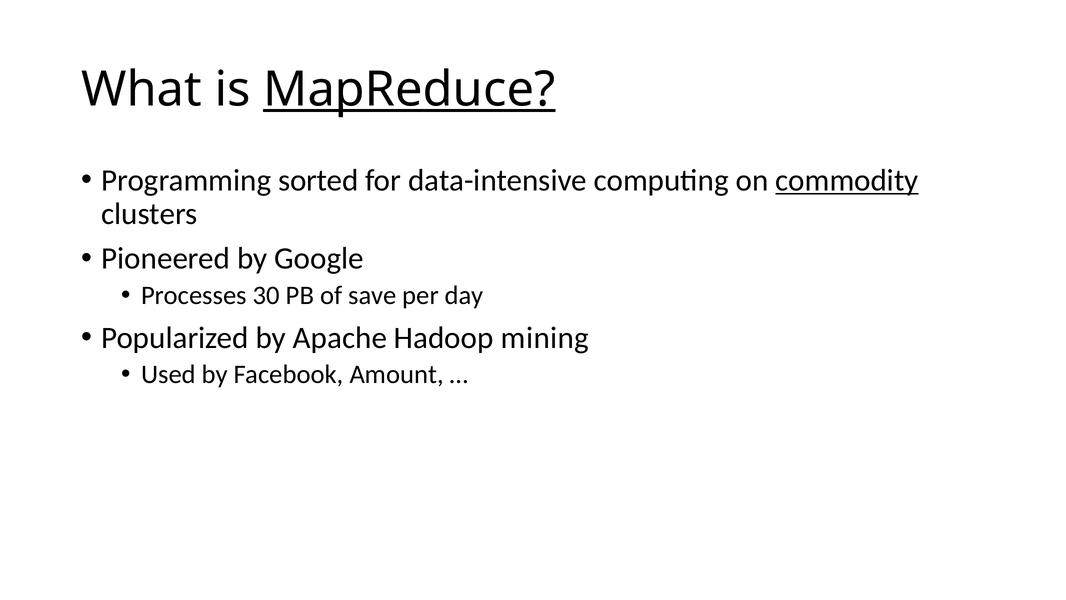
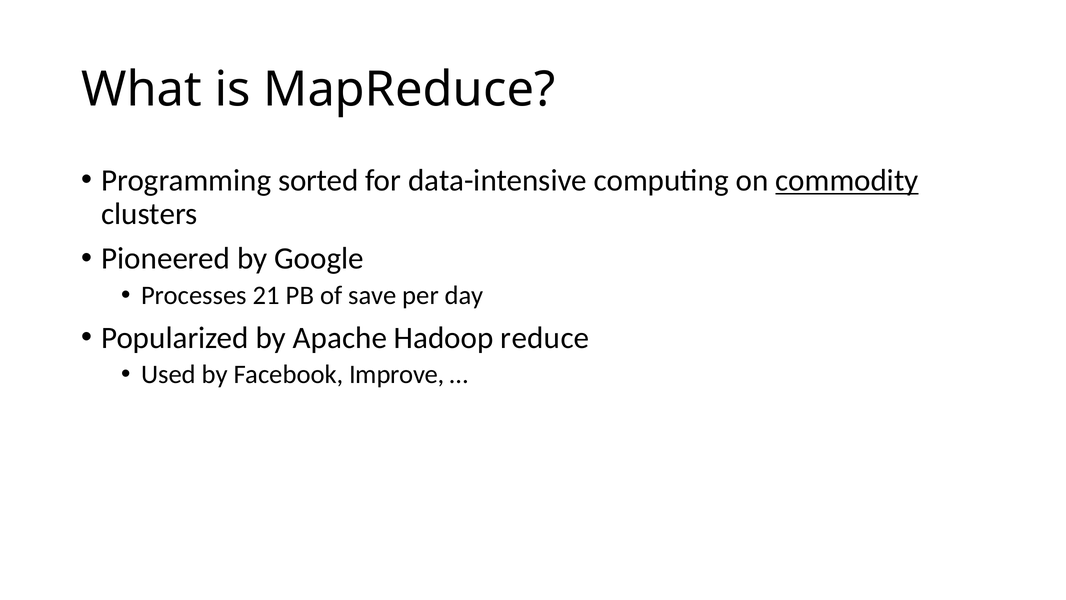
MapReduce underline: present -> none
30: 30 -> 21
mining: mining -> reduce
Amount: Amount -> Improve
